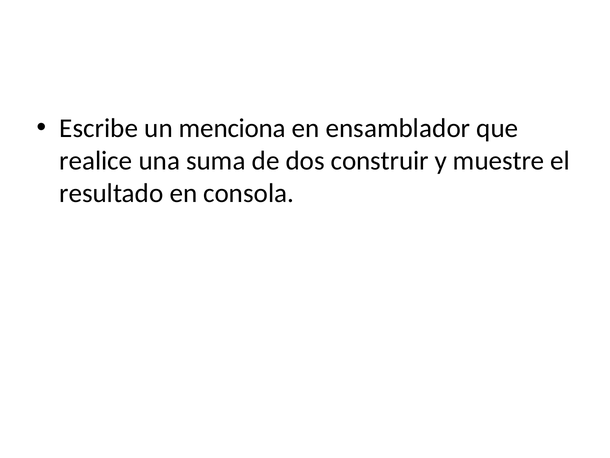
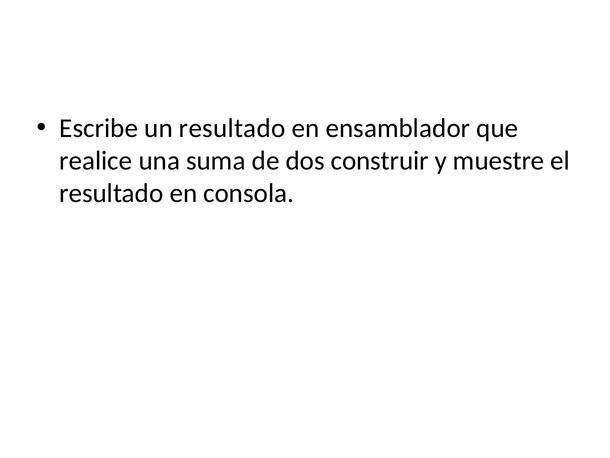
un menciona: menciona -> resultado
